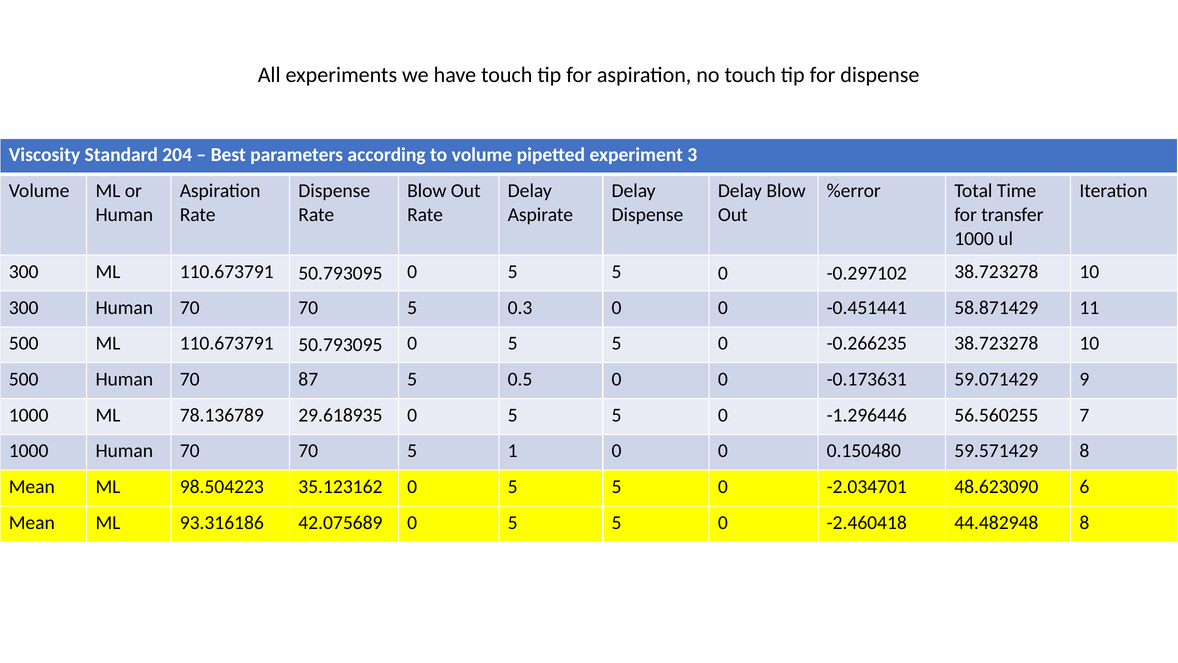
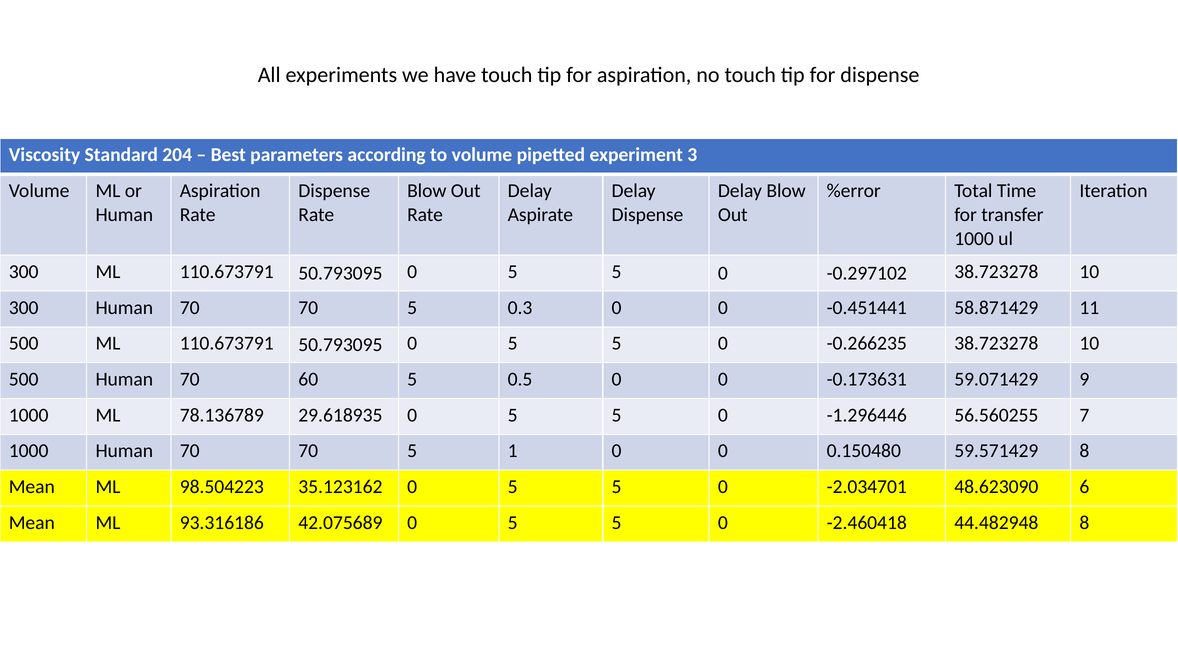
87: 87 -> 60
